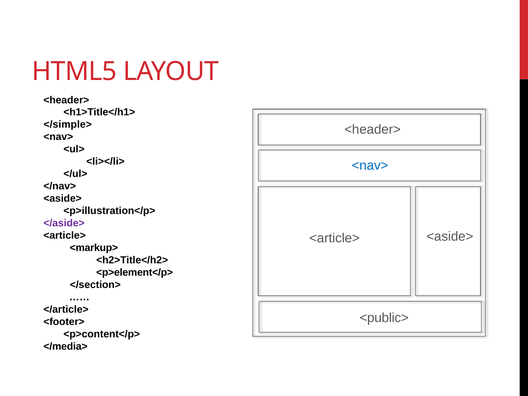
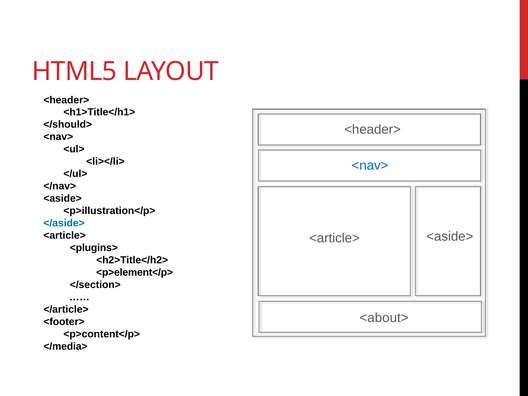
</simple>: </simple> -> </should>
</aside> colour: purple -> blue
<markup>: <markup> -> <plugins>
<public>: <public> -> <about>
